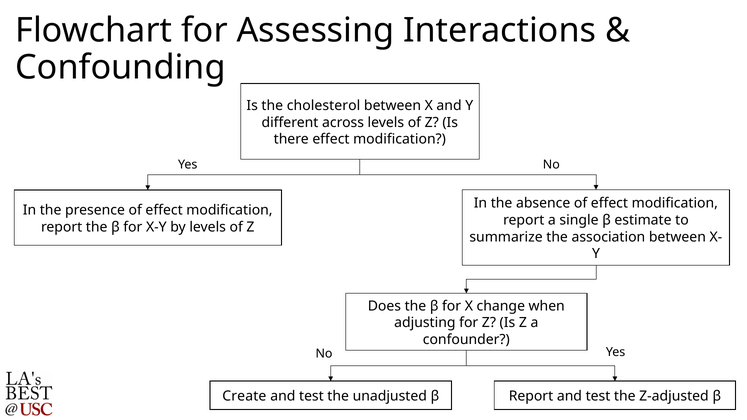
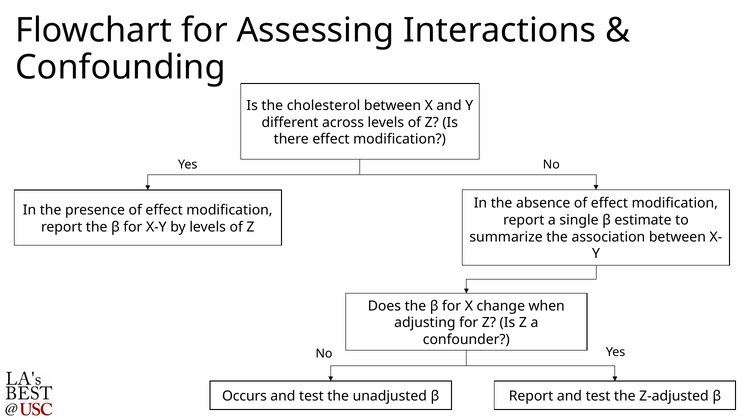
Create: Create -> Occurs
